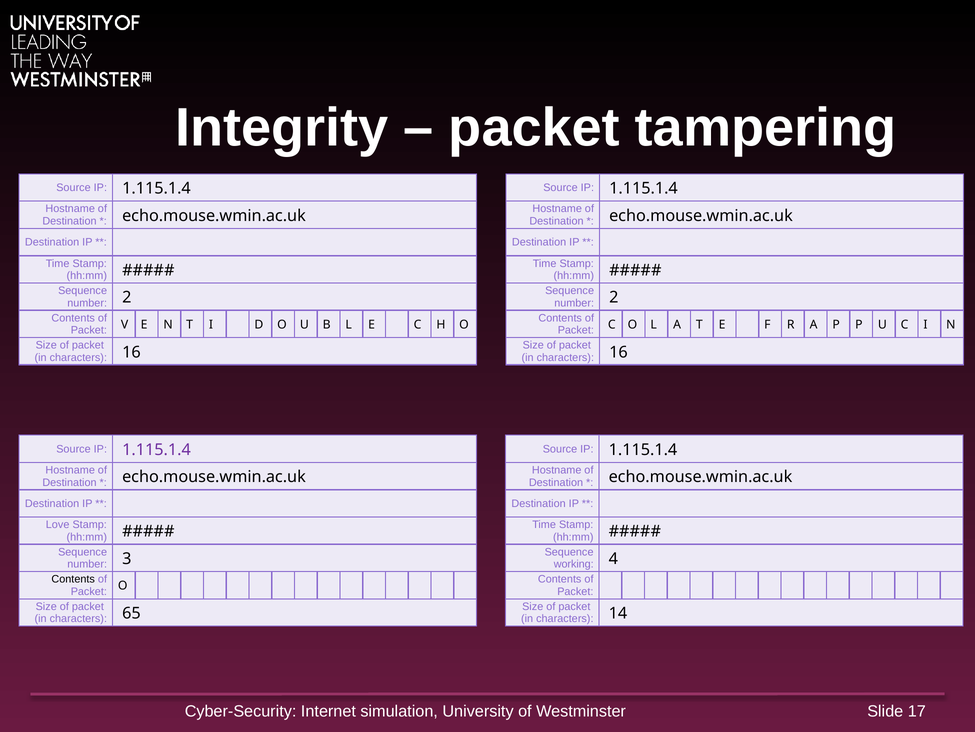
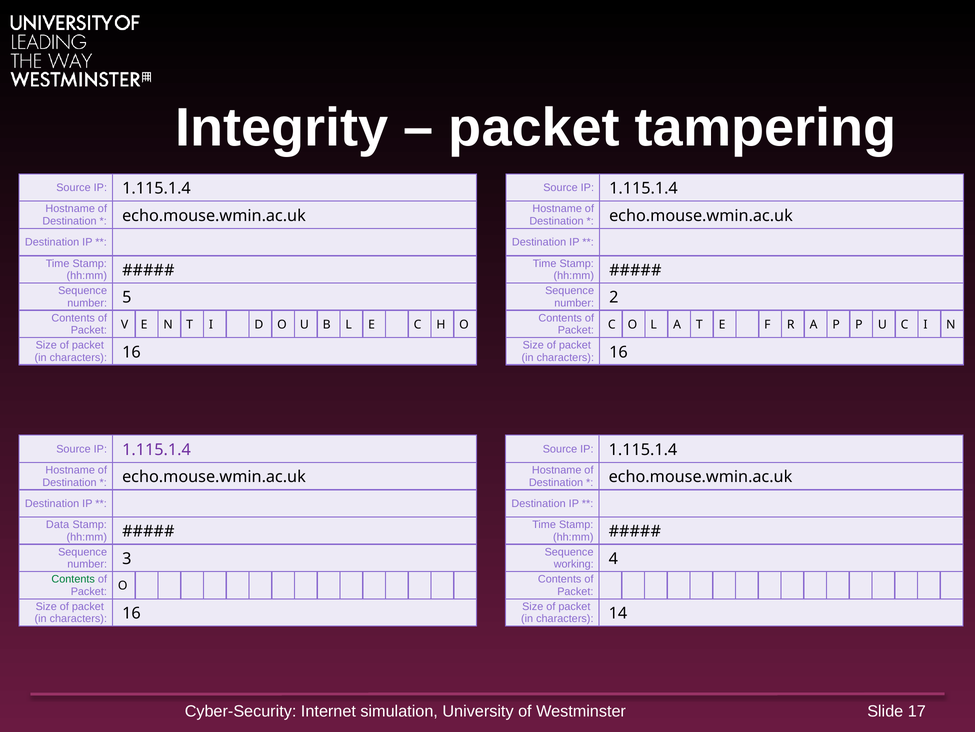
2 at (127, 297): 2 -> 5
Love: Love -> Data
Contents at (73, 579) colour: black -> green
65 at (131, 613): 65 -> 16
